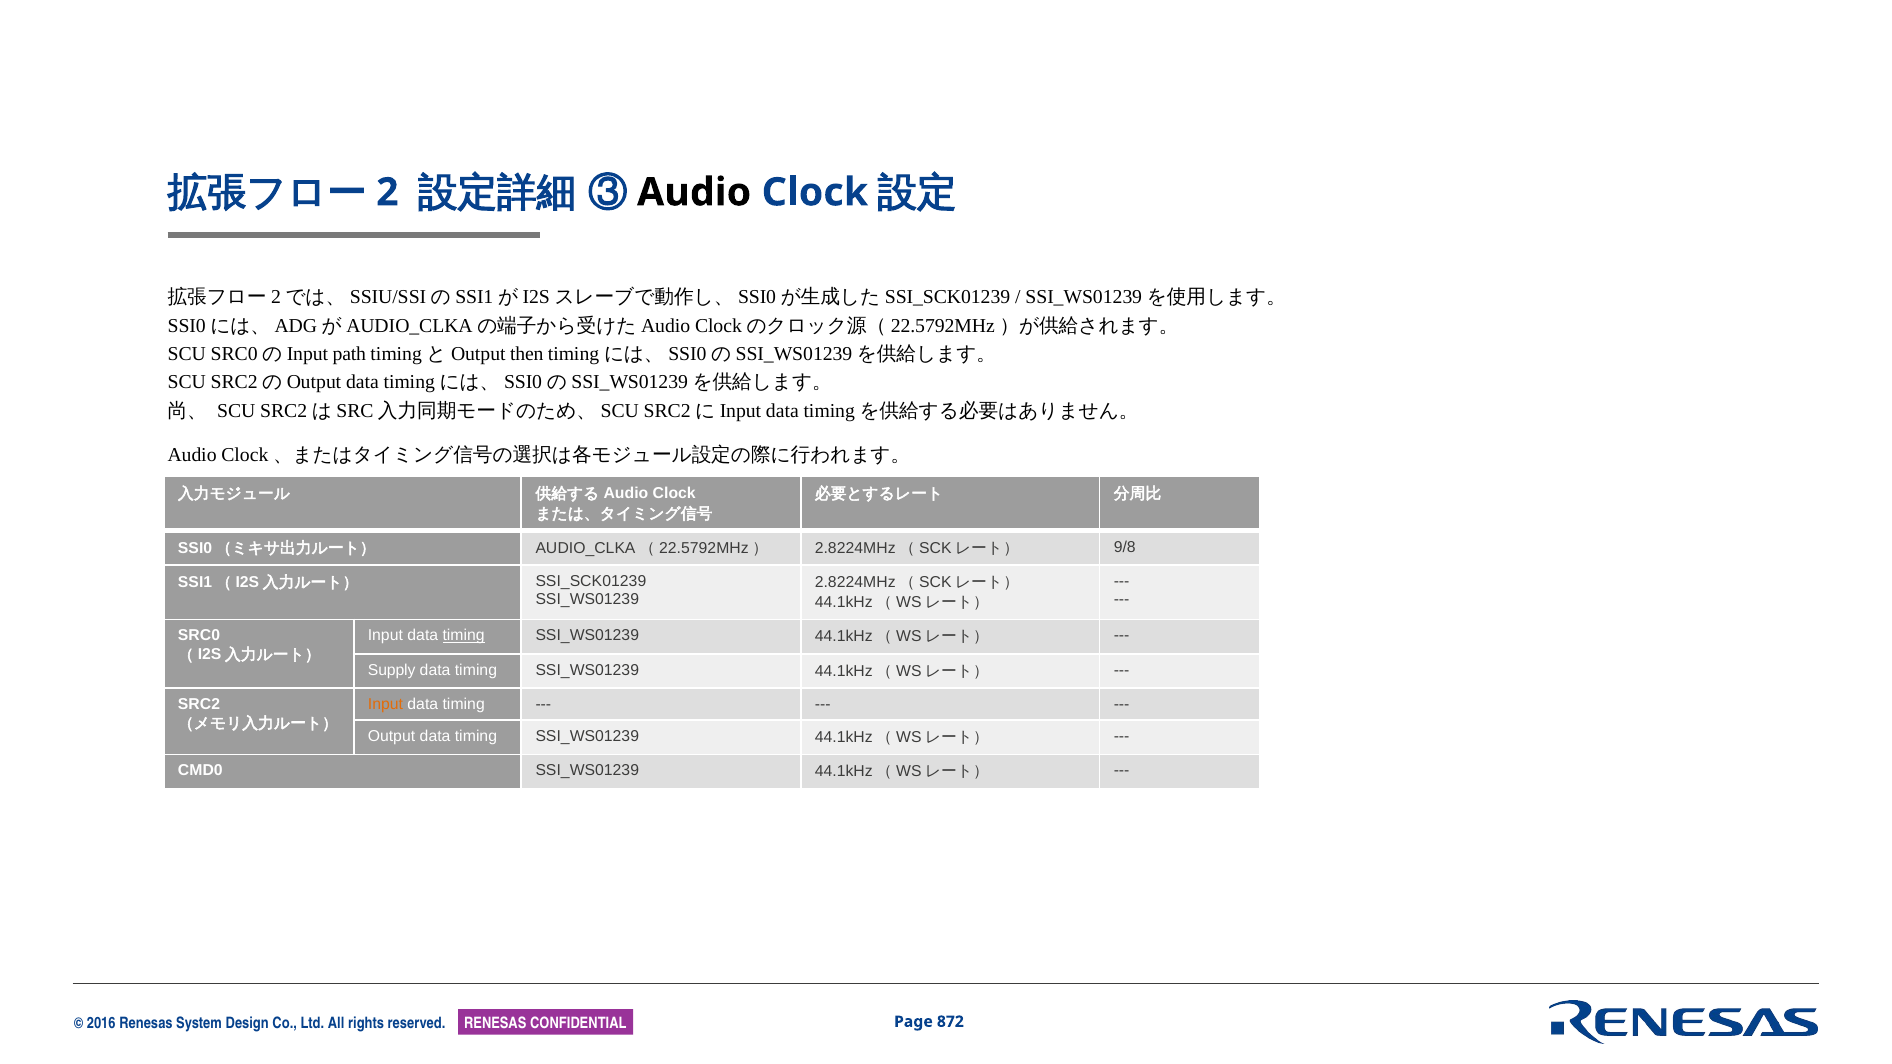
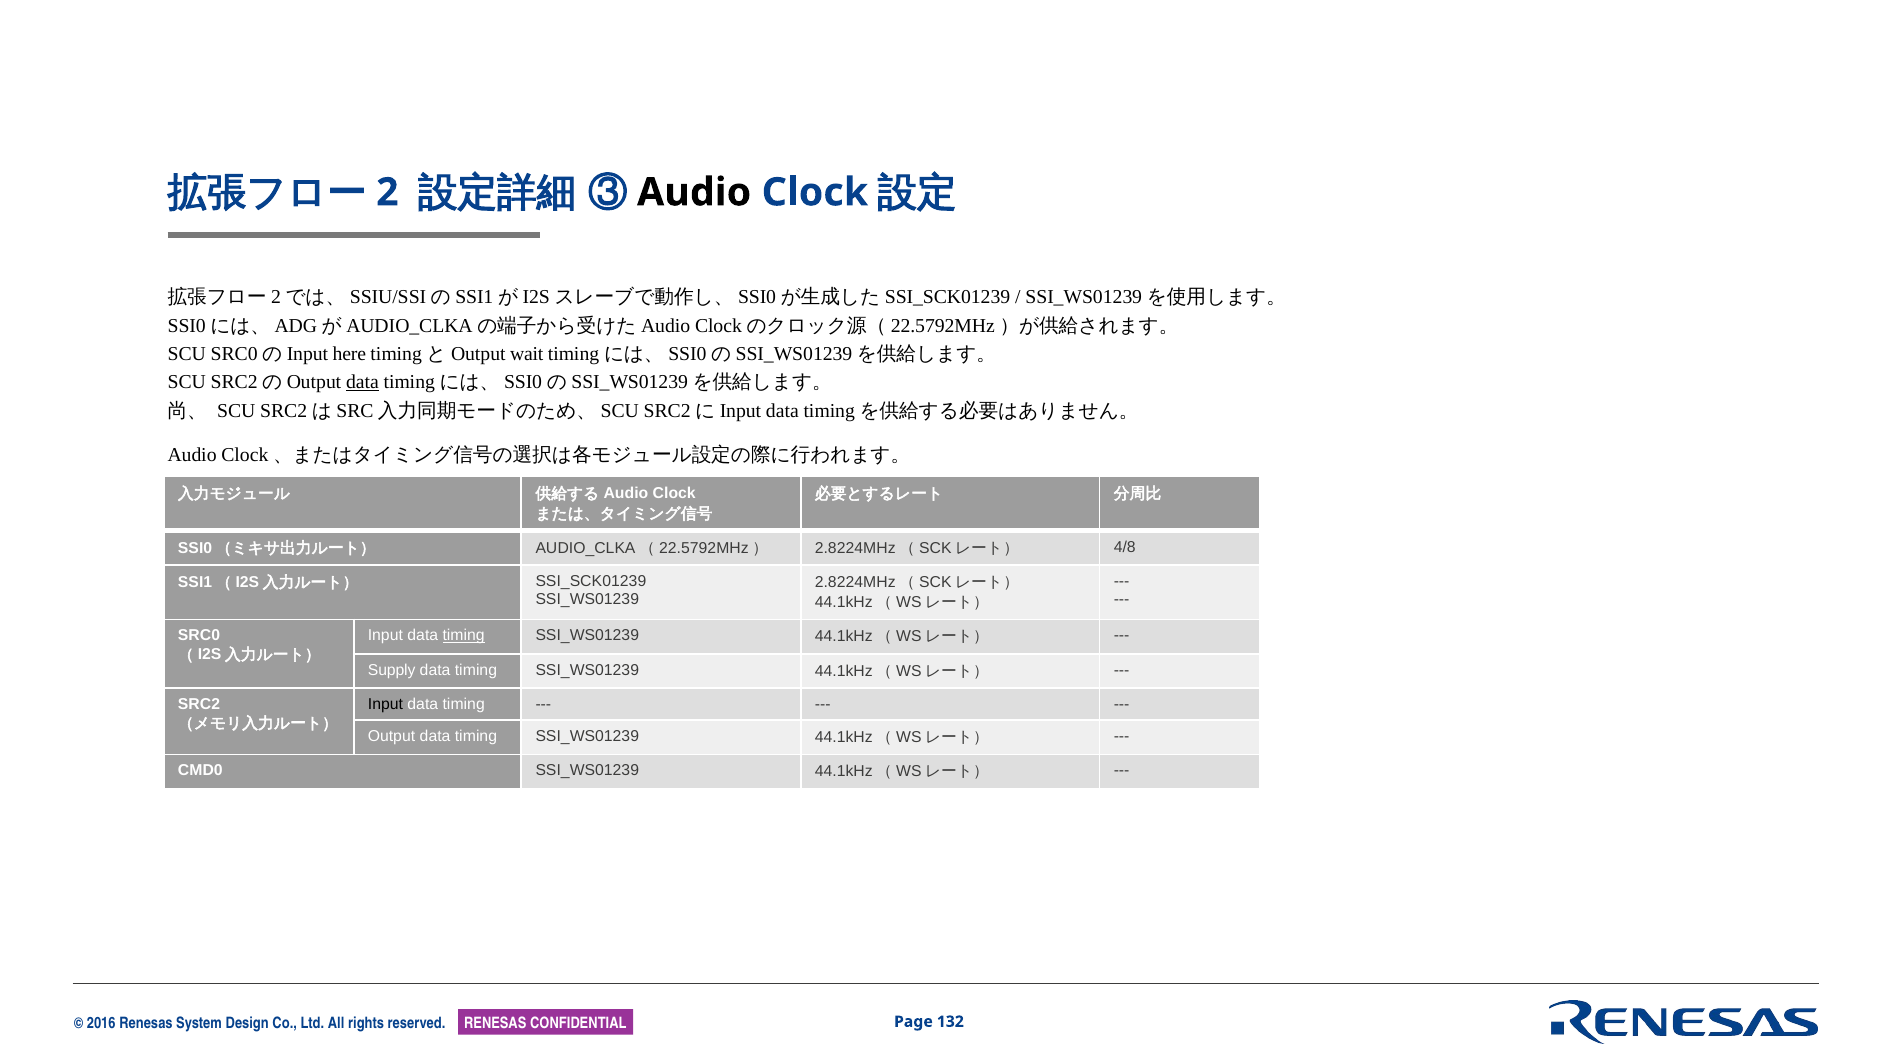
path: path -> here
then: then -> wait
data at (362, 382) underline: none -> present
9/8: 9/8 -> 4/8
Input at (385, 705) colour: orange -> black
872: 872 -> 132
